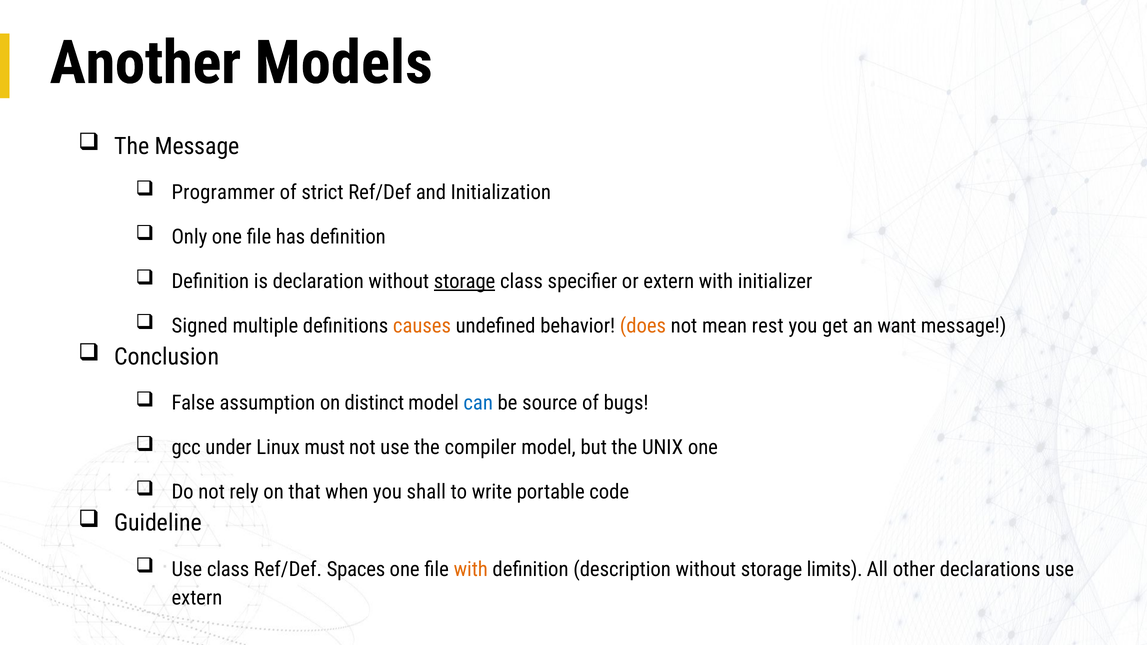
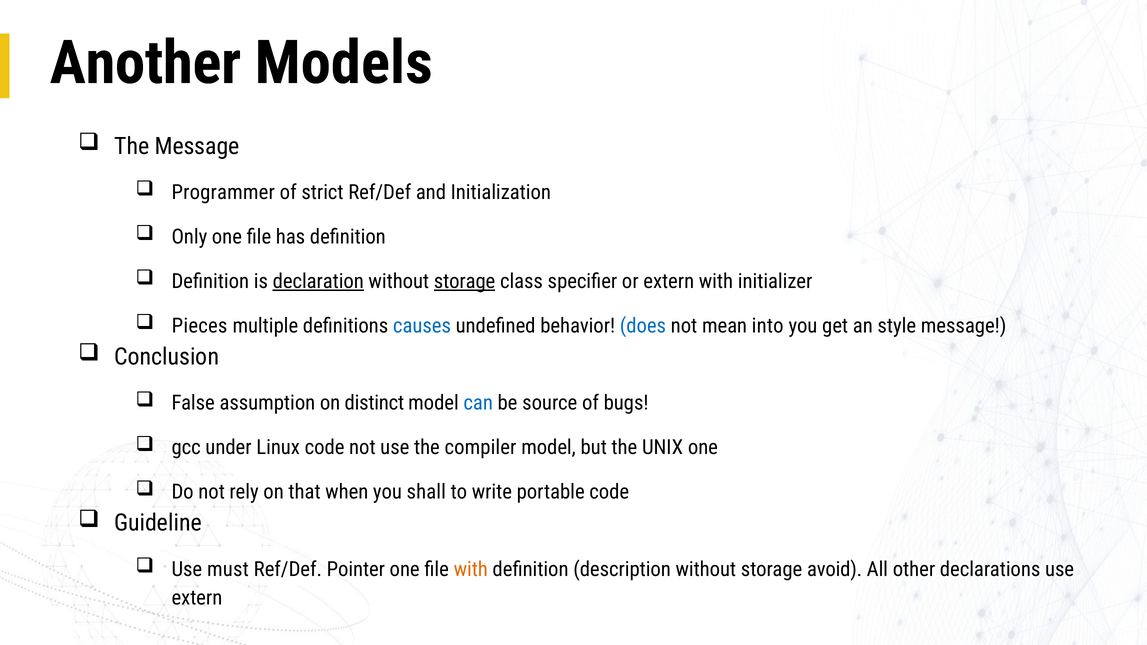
declaration underline: none -> present
Signed: Signed -> Pieces
causes colour: orange -> blue
does colour: orange -> blue
rest: rest -> into
want: want -> style
Linux must: must -> code
Use class: class -> must
Spaces: Spaces -> Pointer
limits: limits -> avoid
